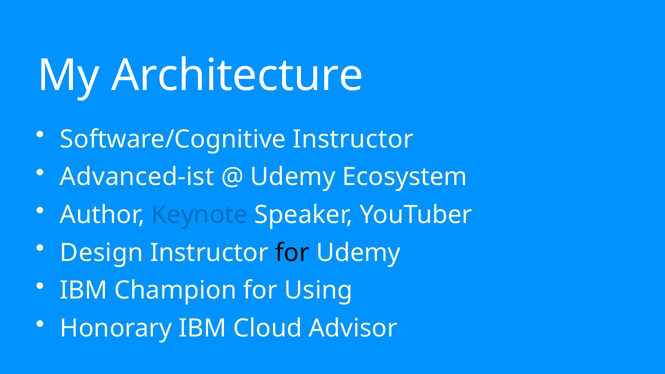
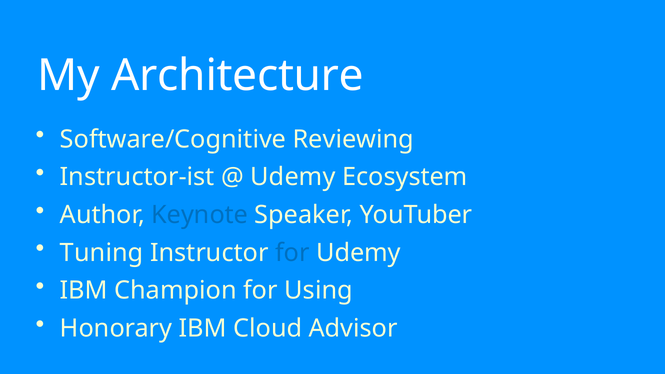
Software/Cognitive Instructor: Instructor -> Reviewing
Advanced-ist: Advanced-ist -> Instructor-ist
Design: Design -> Tuning
for at (292, 253) colour: black -> blue
